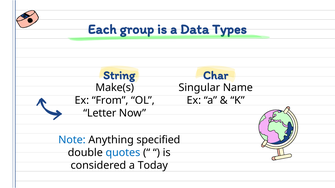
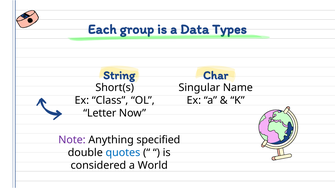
Make(s: Make(s -> Short(s
From: From -> Class
Note colour: blue -> purple
Today: Today -> World
